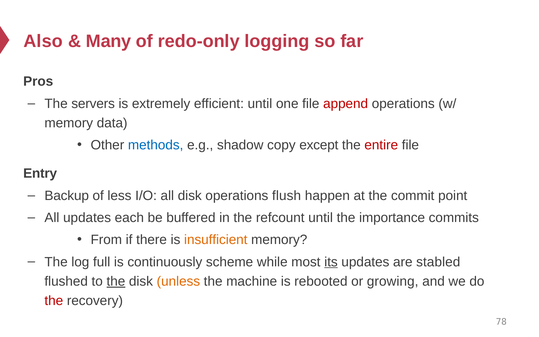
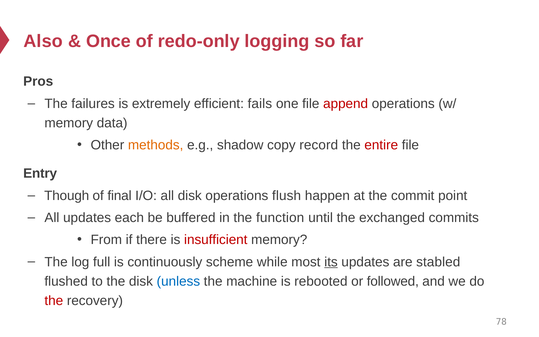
Many: Many -> Once
servers: servers -> failures
efficient until: until -> fails
methods colour: blue -> orange
except: except -> record
Backup: Backup -> Though
less: less -> final
refcount: refcount -> function
importance: importance -> exchanged
insufficient colour: orange -> red
the at (116, 281) underline: present -> none
unless colour: orange -> blue
growing: growing -> followed
